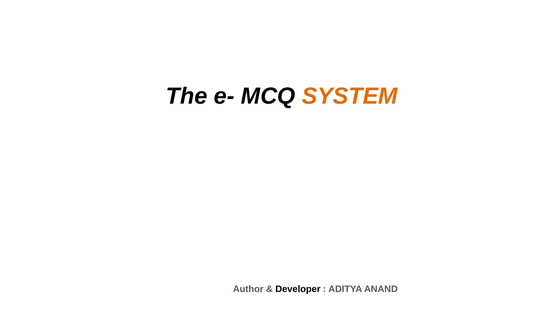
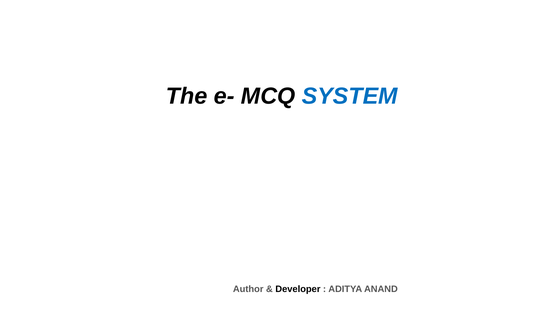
SYSTEM colour: orange -> blue
